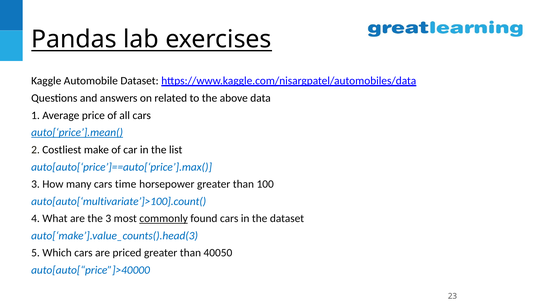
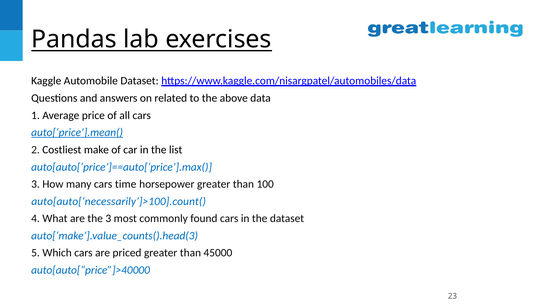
auto[auto[‘multivariate’]>100].count(: auto[auto[‘multivariate’]>100].count( -> auto[auto[‘necessarily’]>100].count(
commonly underline: present -> none
40050: 40050 -> 45000
